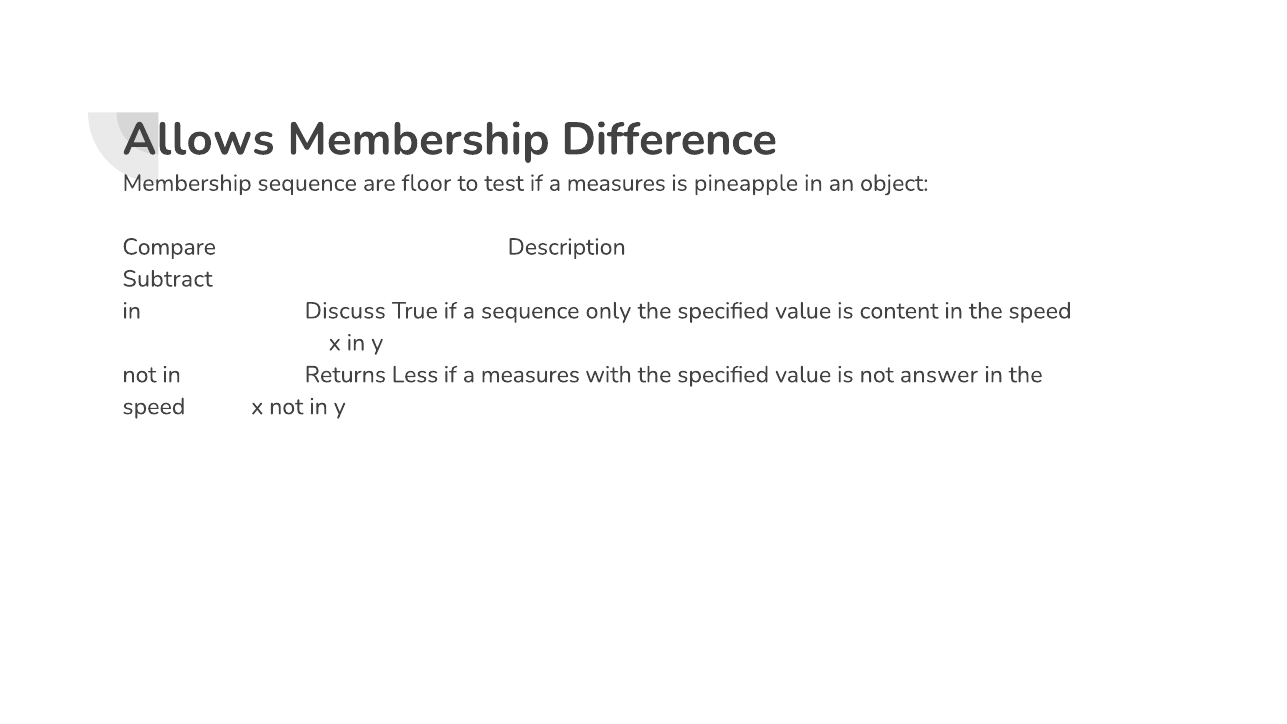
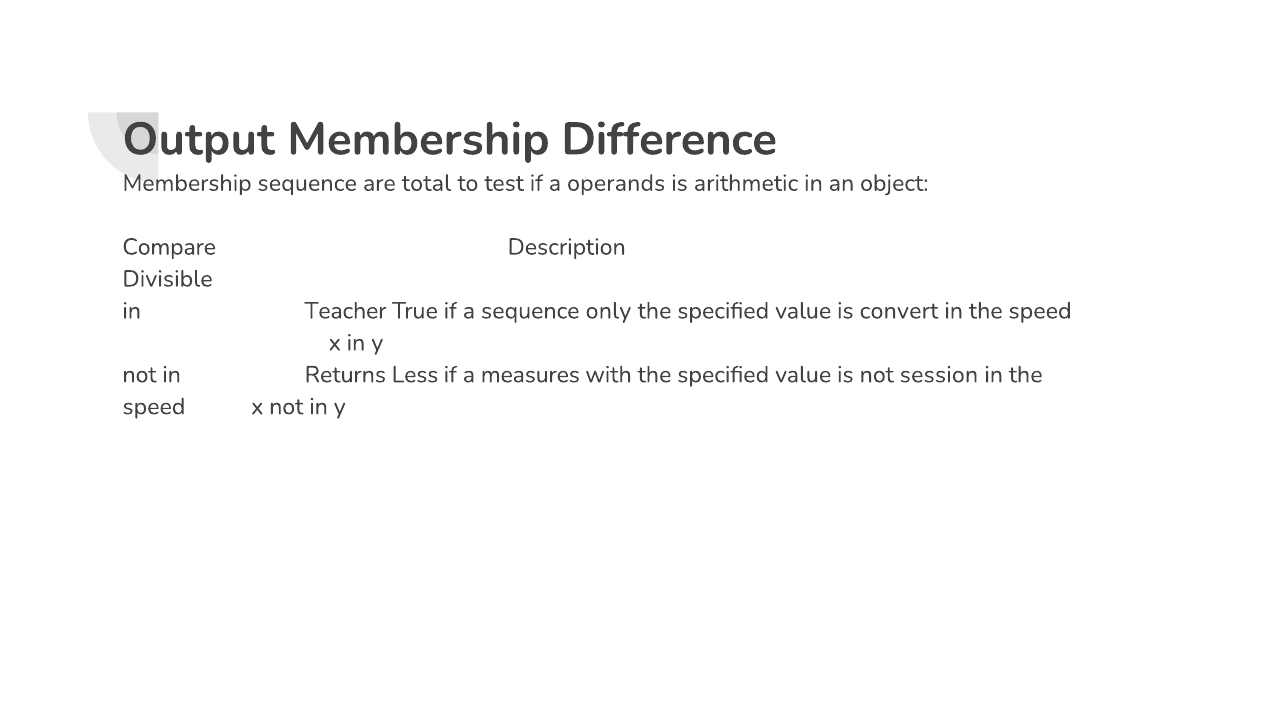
Allows: Allows -> Output
floor: floor -> total
test if a measures: measures -> operands
pineapple: pineapple -> arithmetic
Subtract: Subtract -> Divisible
Discuss: Discuss -> Teacher
content: content -> convert
answer: answer -> session
